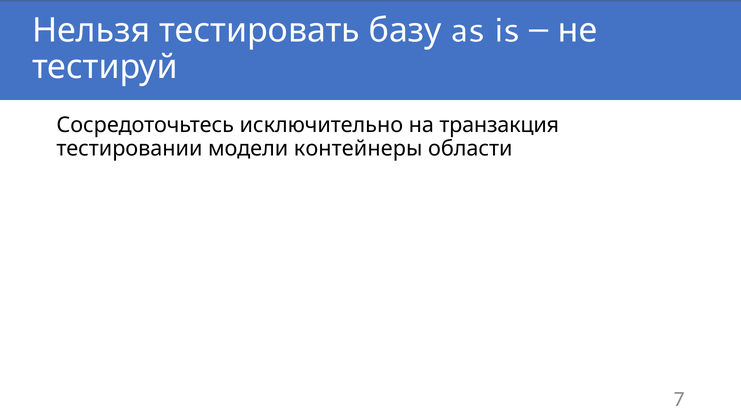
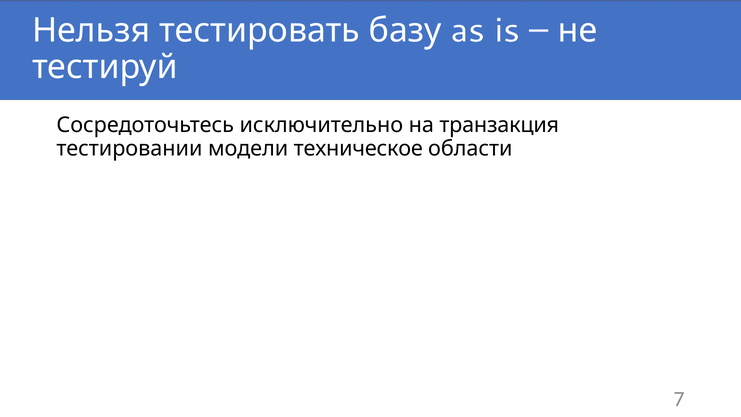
контейнеры: контейнеры -> техническое
